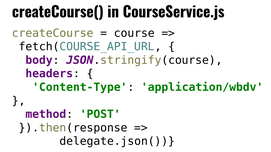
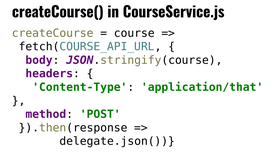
application/wbdv: application/wbdv -> application/that
